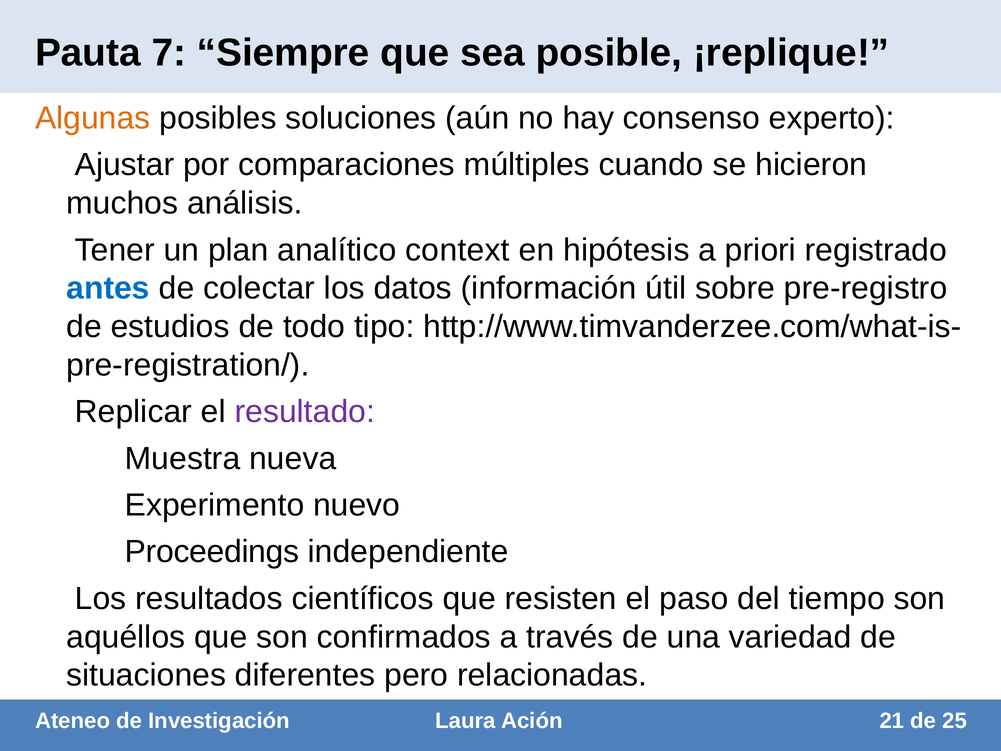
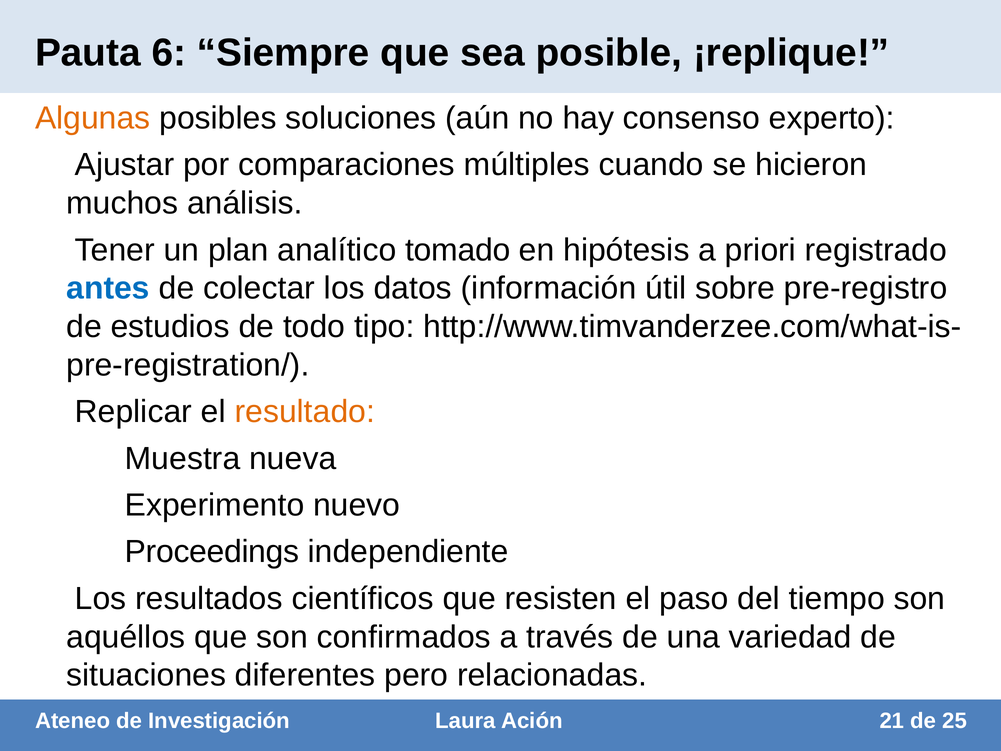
7: 7 -> 6
context: context -> tomado
resultado colour: purple -> orange
